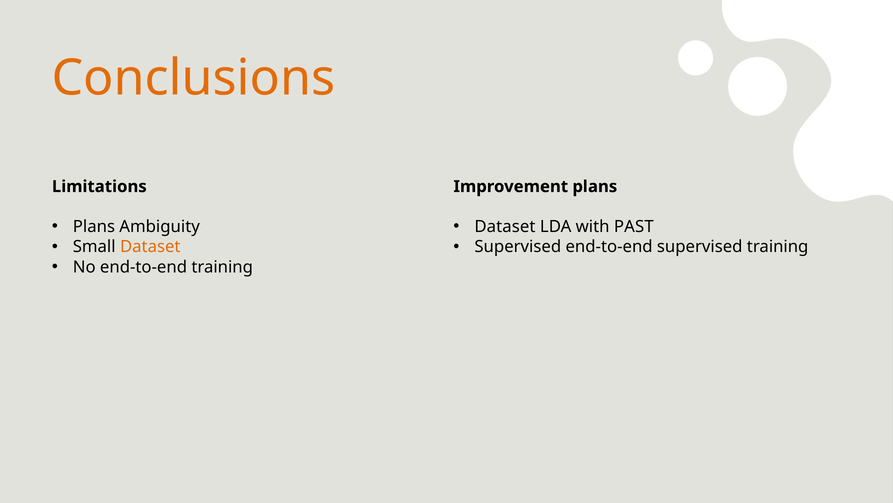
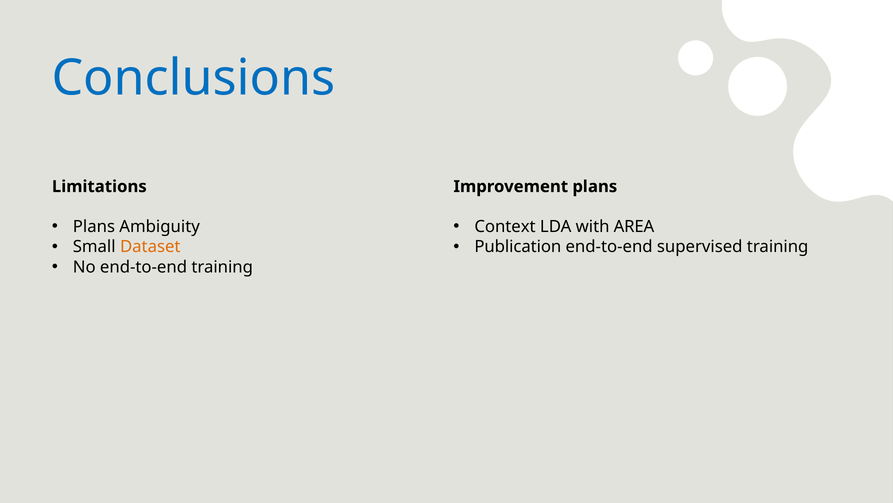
Conclusions colour: orange -> blue
Dataset at (505, 227): Dataset -> Context
PAST: PAST -> AREA
Supervised at (518, 247): Supervised -> Publication
